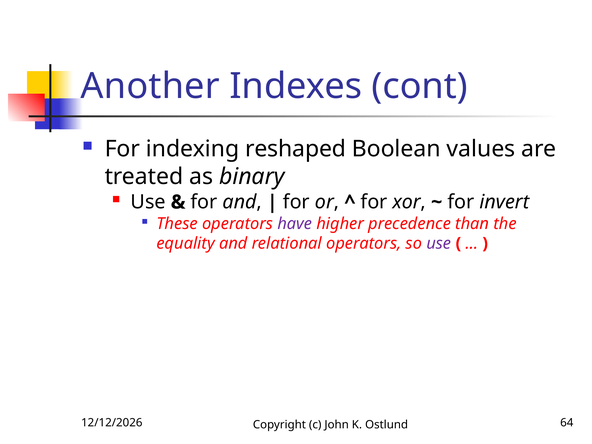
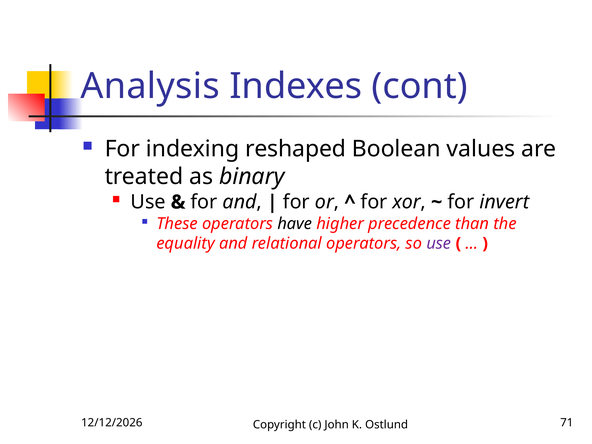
Another: Another -> Analysis
have colour: purple -> black
64: 64 -> 71
